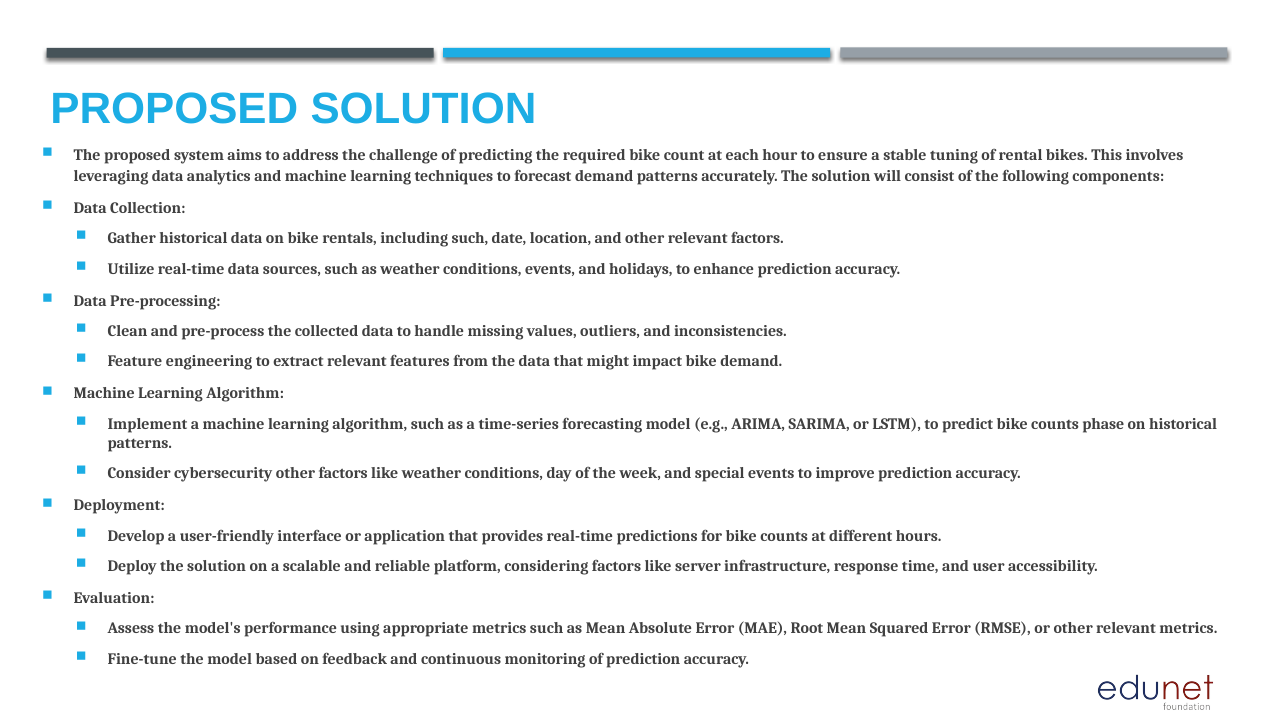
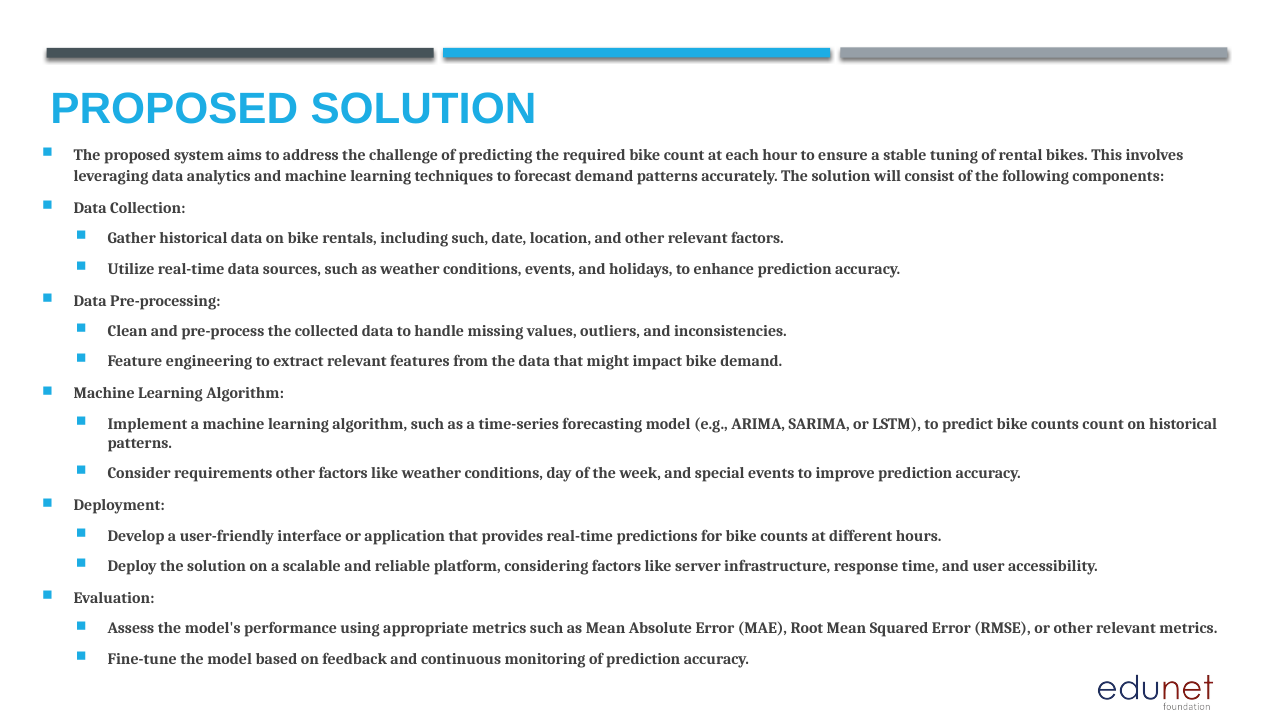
counts phase: phase -> count
cybersecurity: cybersecurity -> requirements
